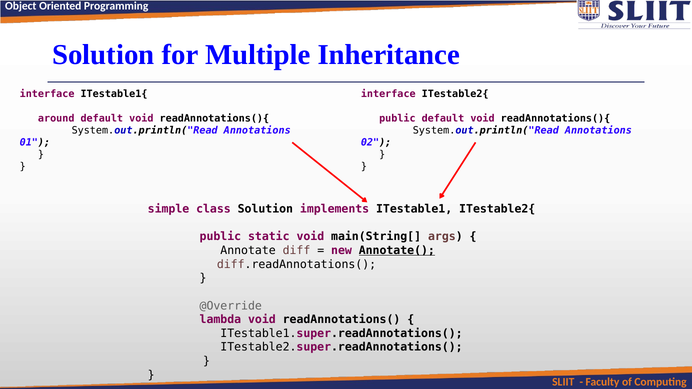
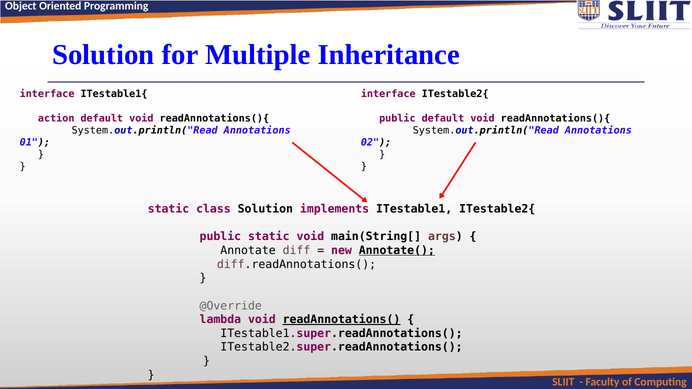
around: around -> action
simple at (168, 209): simple -> static
readAnnotations( underline: none -> present
